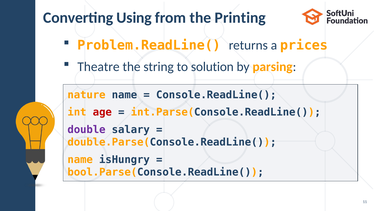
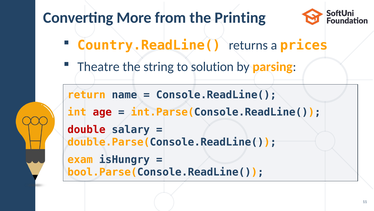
Using: Using -> More
Problem.ReadLine(: Problem.ReadLine( -> Country.ReadLine(
nature: nature -> return
double colour: purple -> red
name at (80, 159): name -> exam
